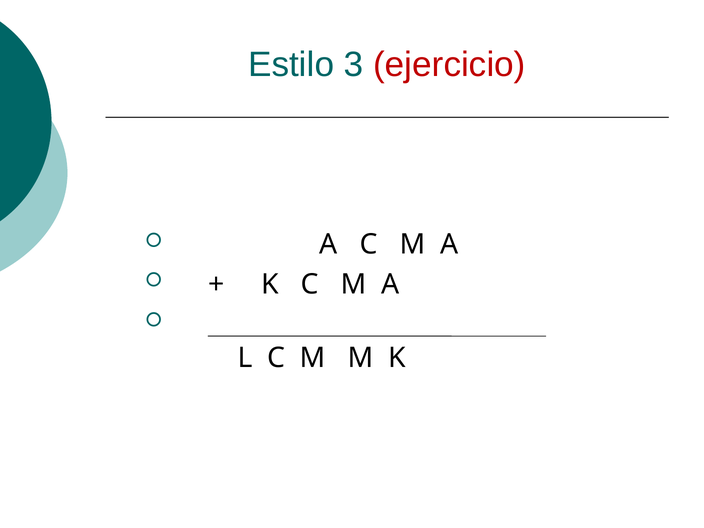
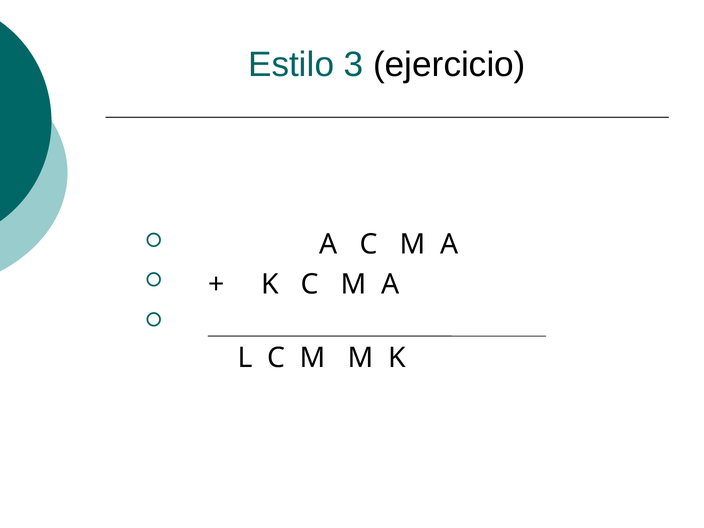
ejercicio colour: red -> black
